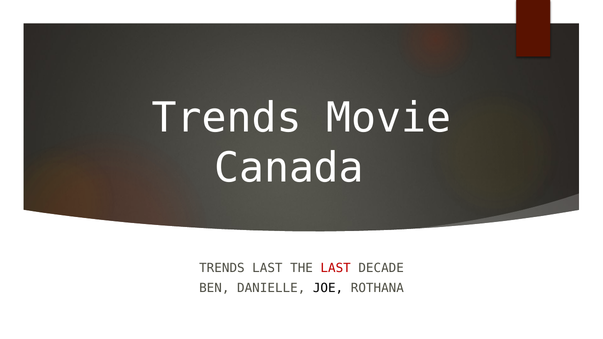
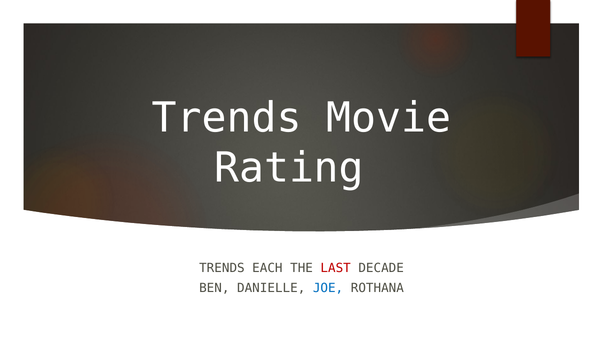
Canada: Canada -> Rating
TRENDS LAST: LAST -> EACH
JOE colour: black -> blue
